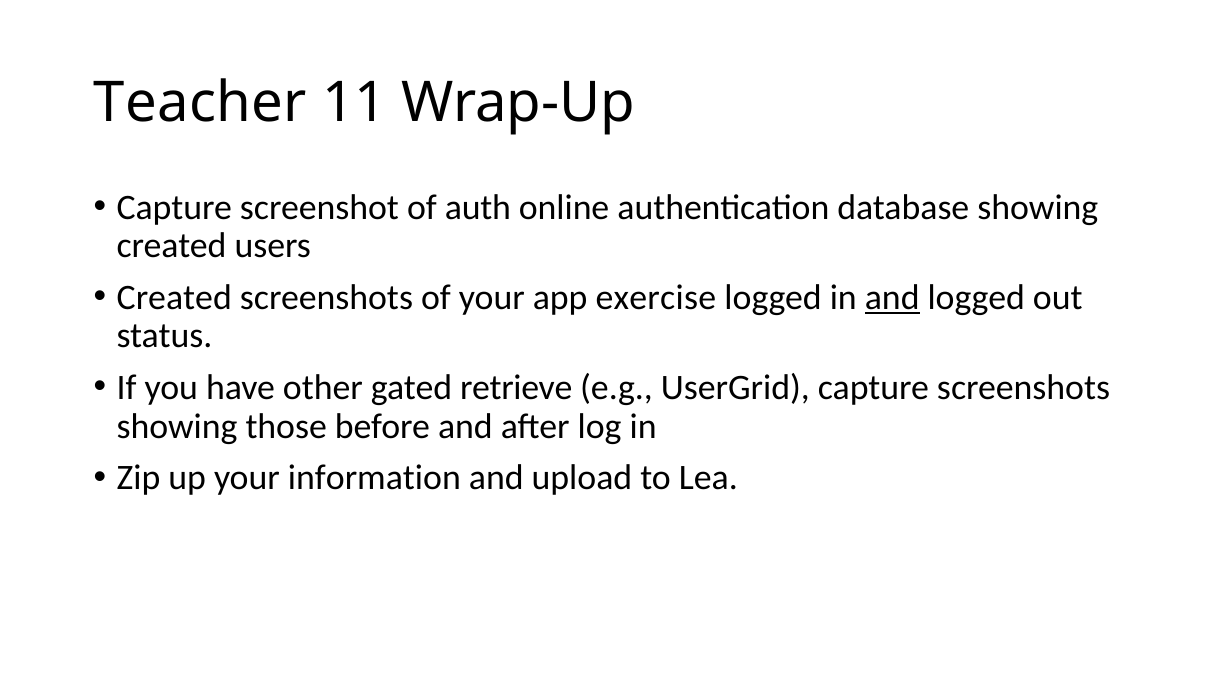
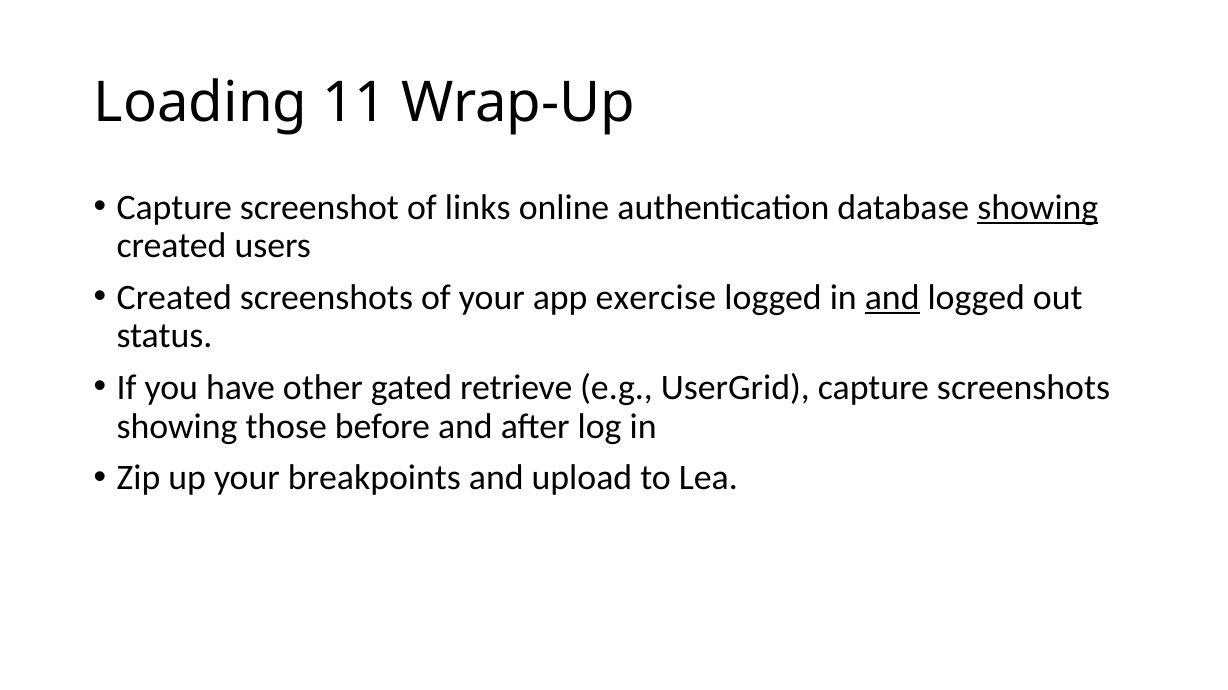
Teacher: Teacher -> Loading
auth: auth -> links
showing at (1038, 208) underline: none -> present
information: information -> breakpoints
